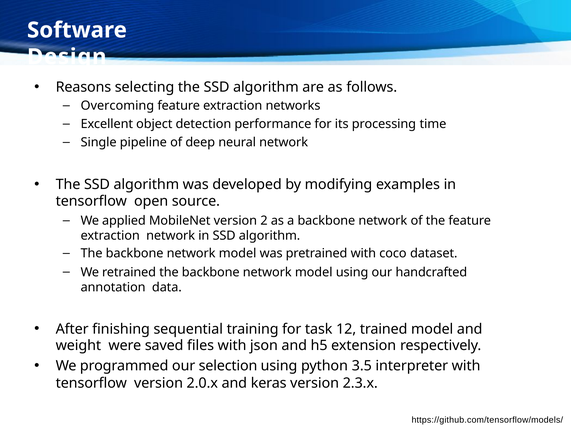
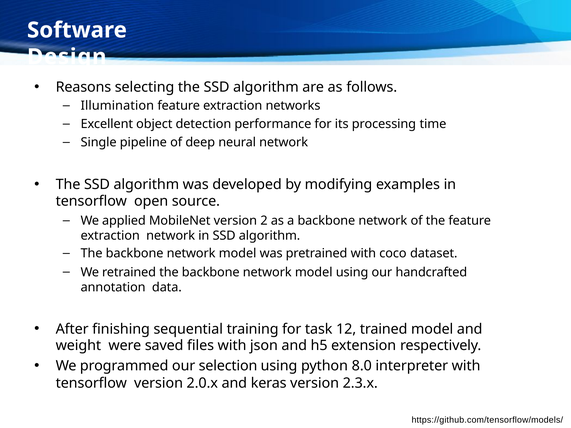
Overcoming: Overcoming -> Illumination
3.5: 3.5 -> 8.0
